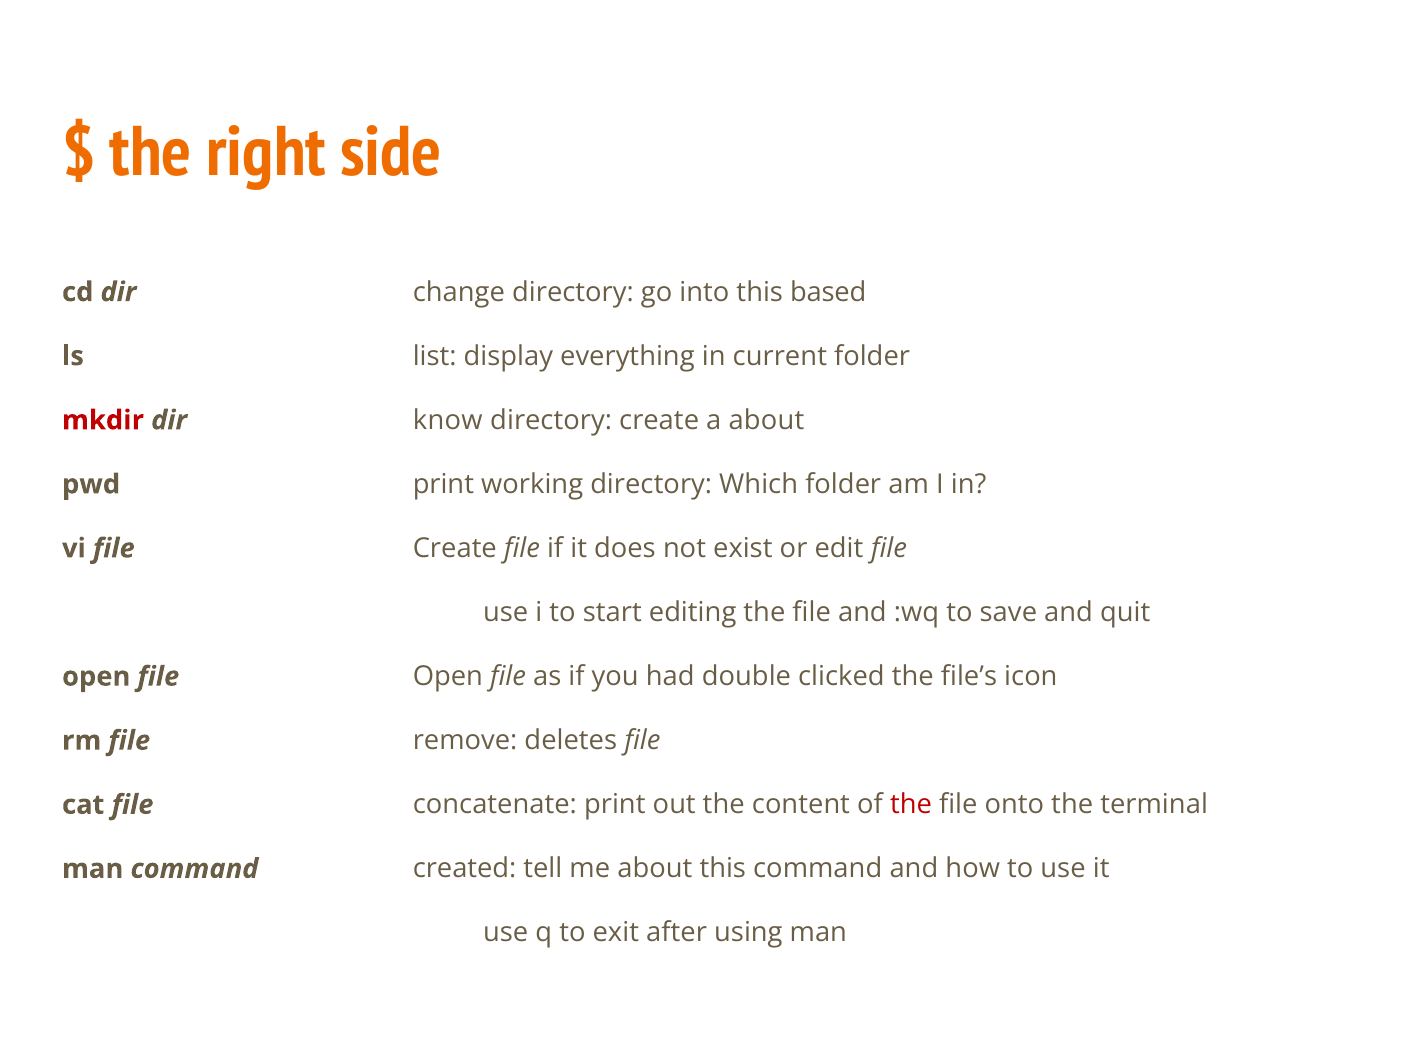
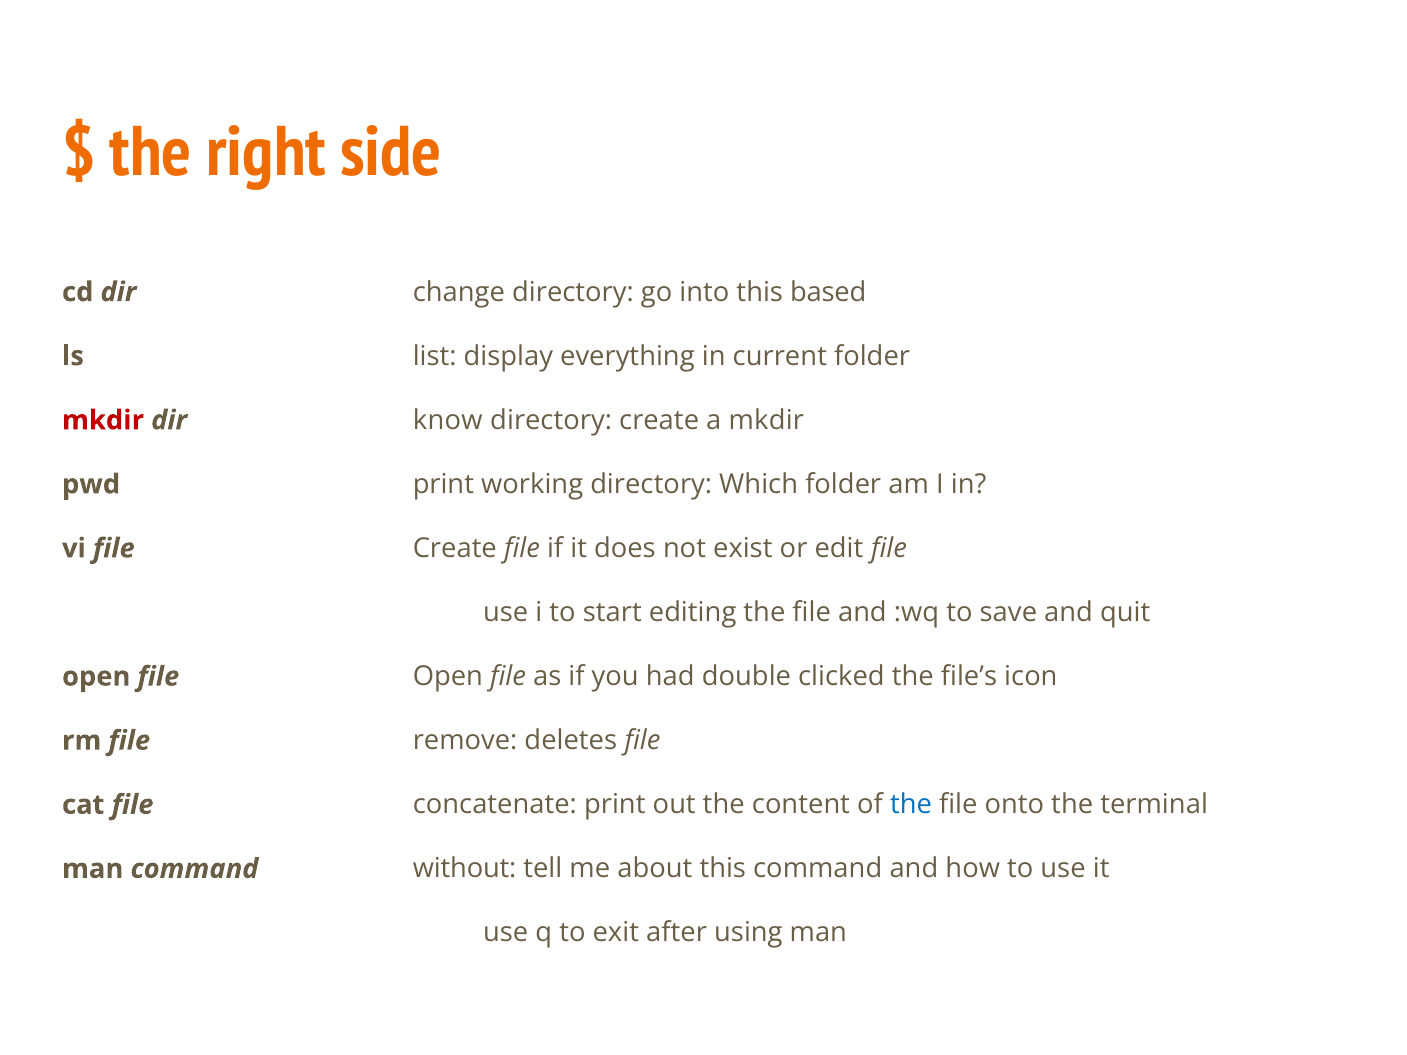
a about: about -> mkdir
the at (911, 805) colour: red -> blue
created: created -> without
